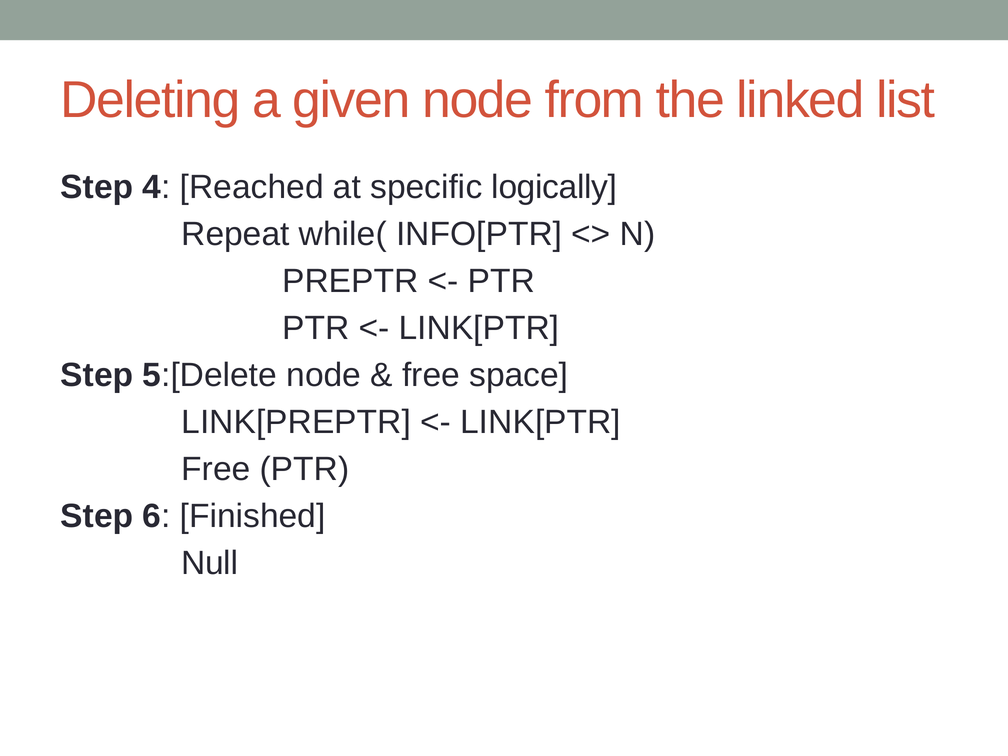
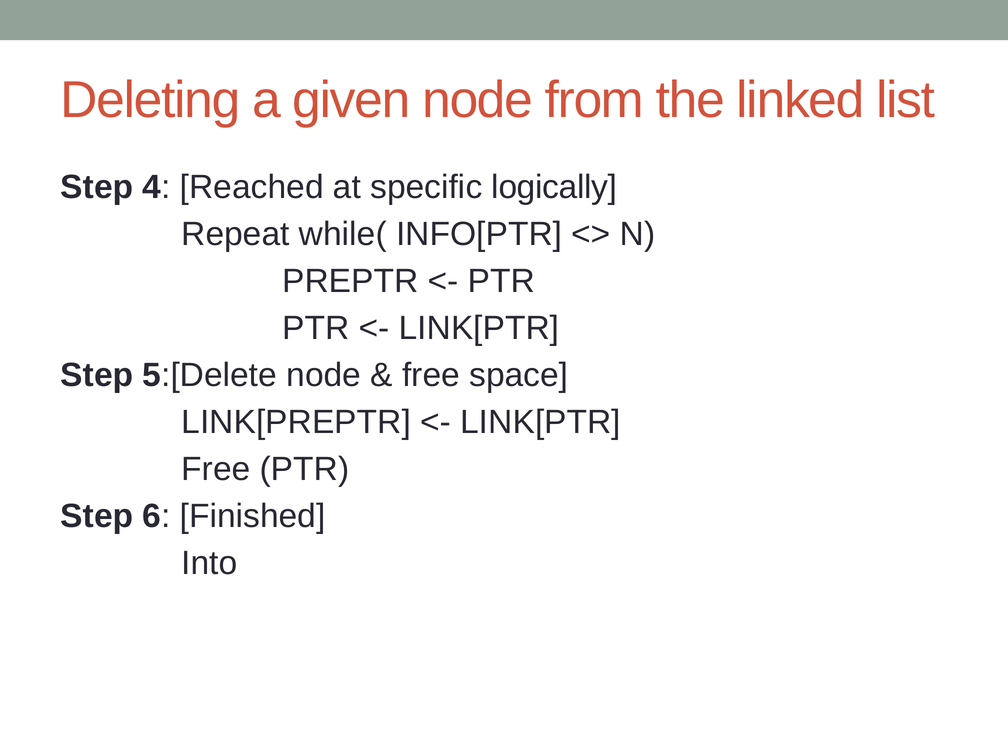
Null: Null -> Into
